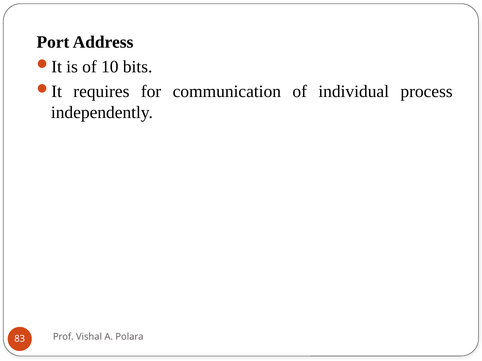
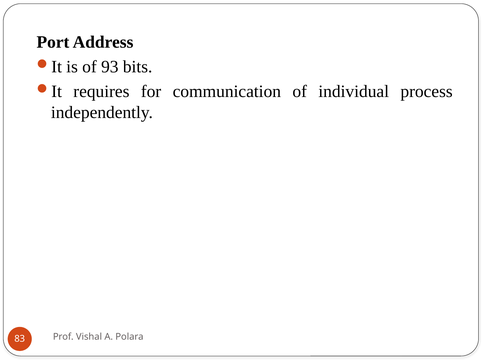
10: 10 -> 93
